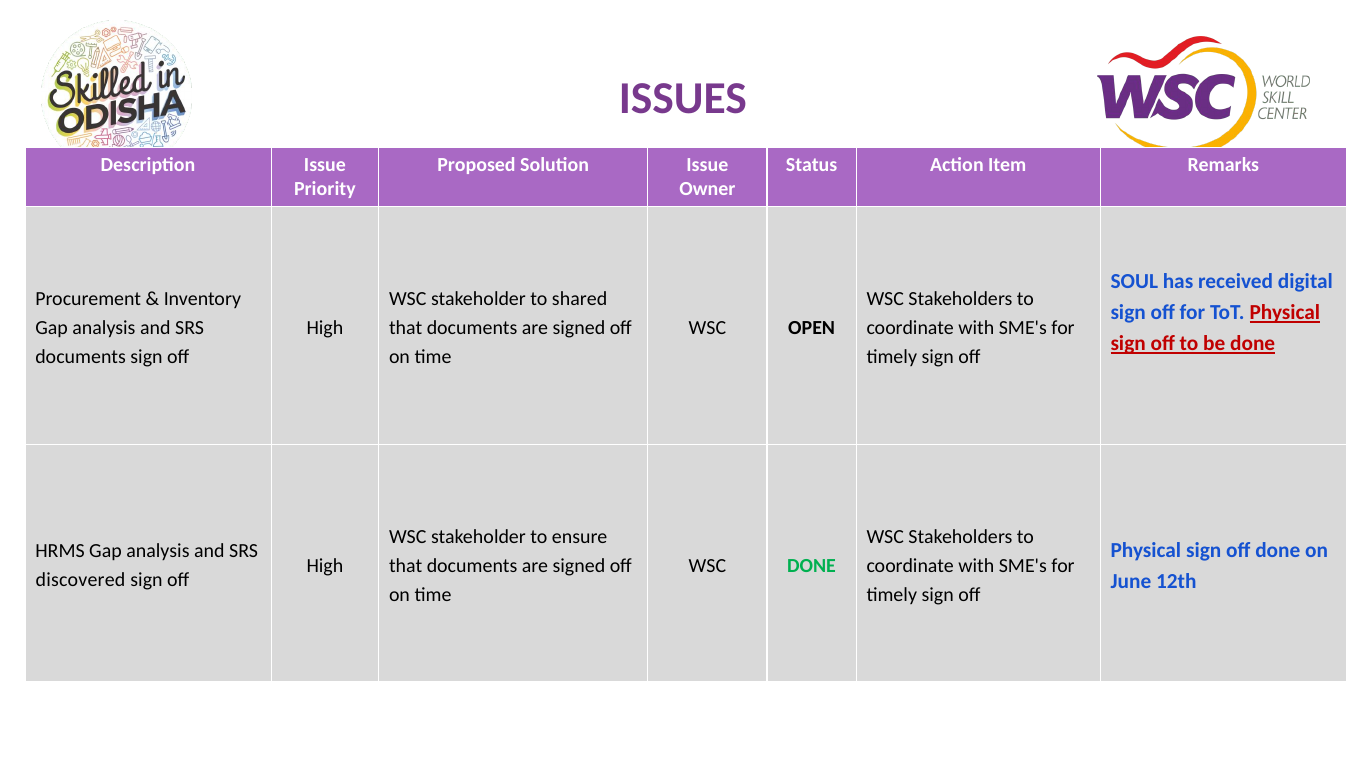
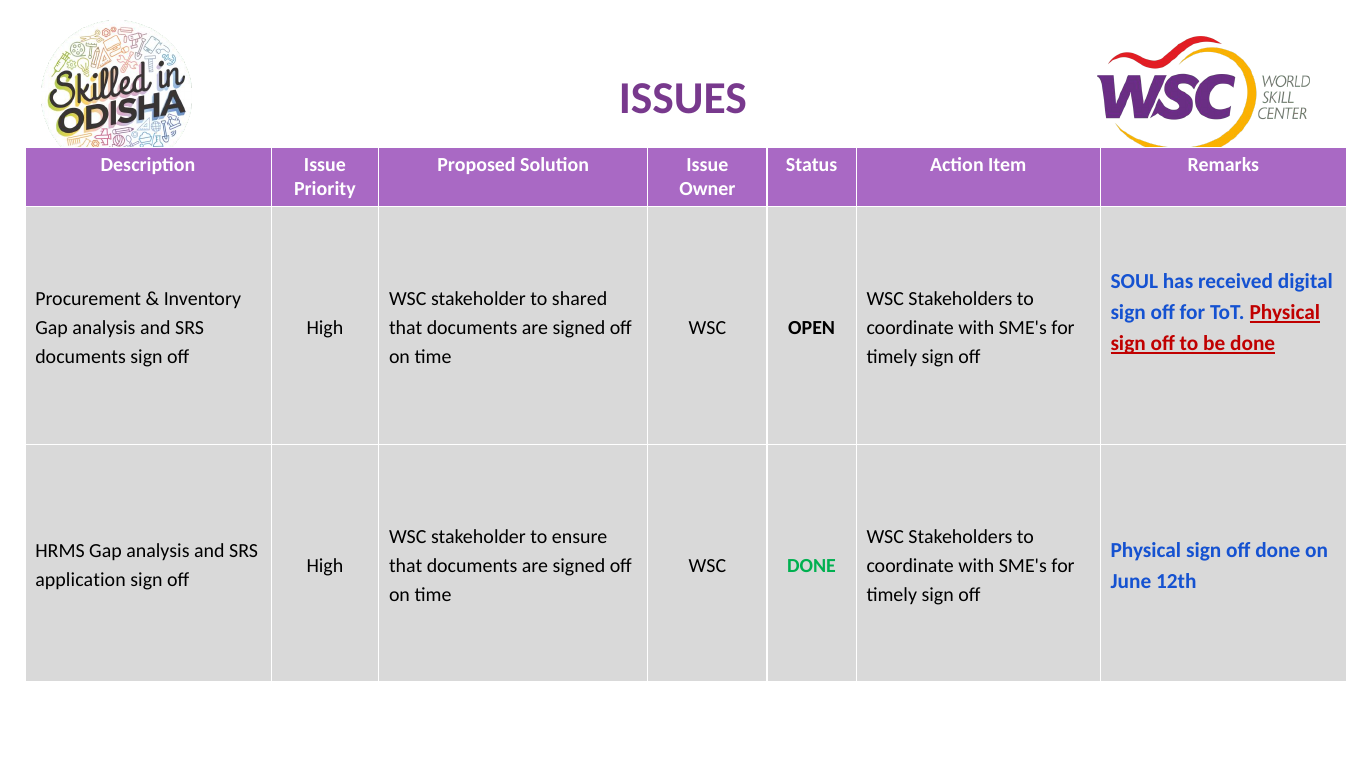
discovered: discovered -> application
